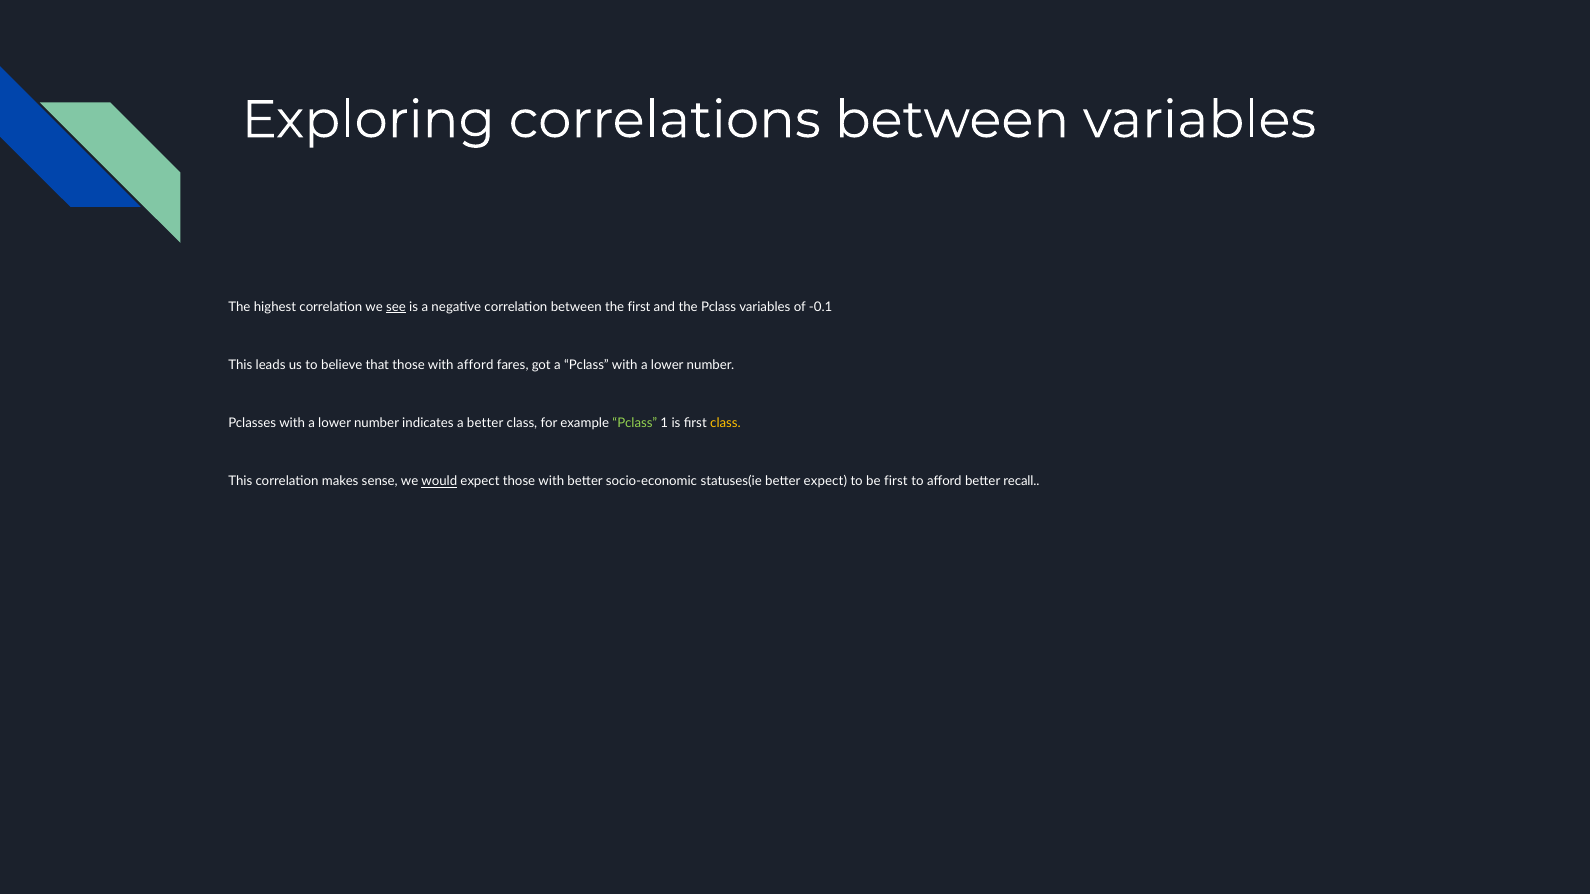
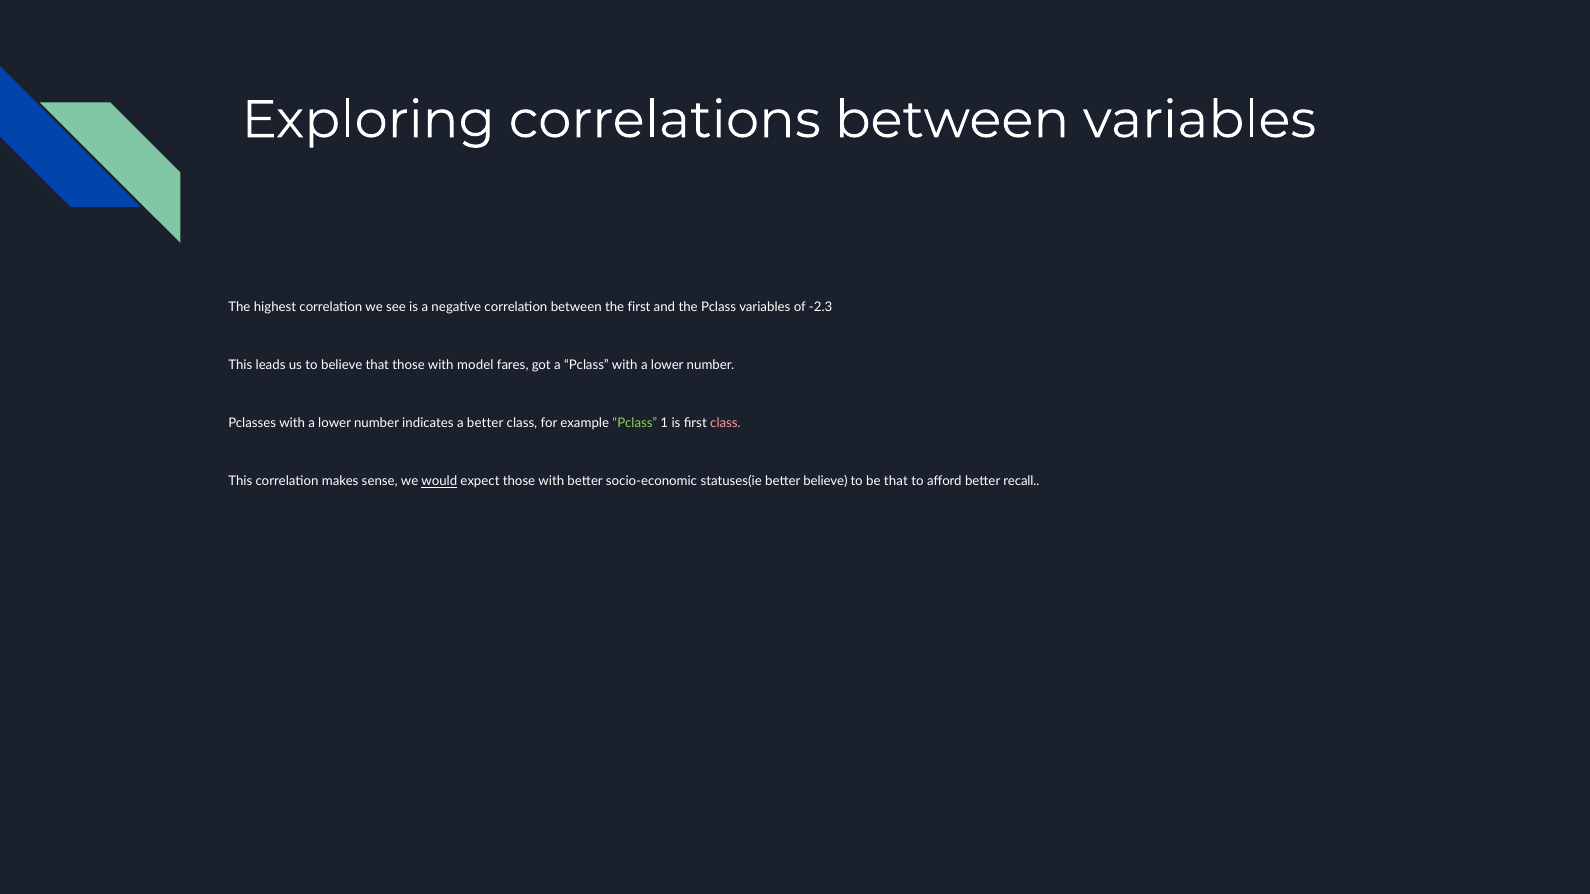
see underline: present -> none
-0.1: -0.1 -> -2.3
with afford: afford -> model
class at (726, 423) colour: yellow -> pink
better expect: expect -> believe
be first: first -> that
